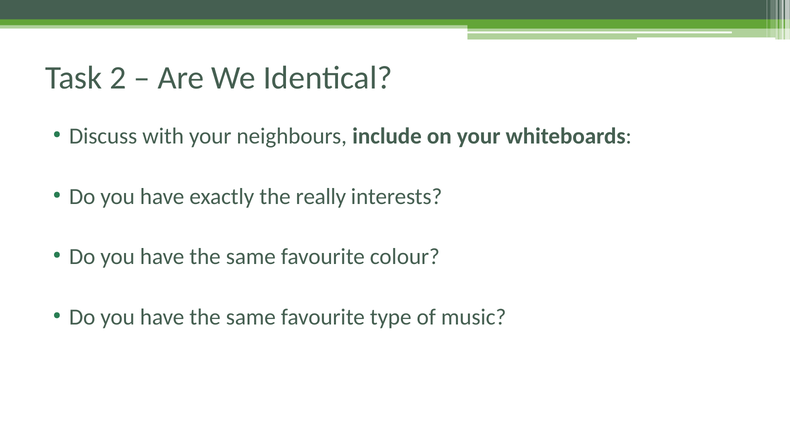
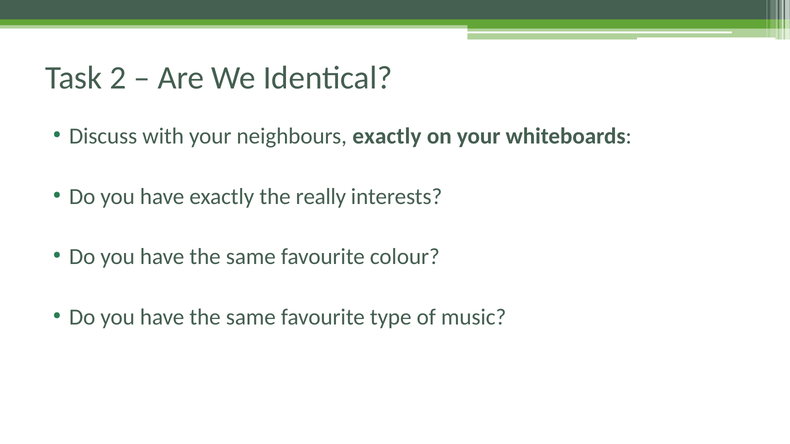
neighbours include: include -> exactly
